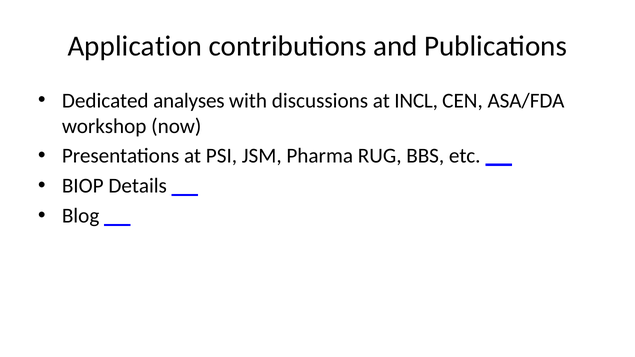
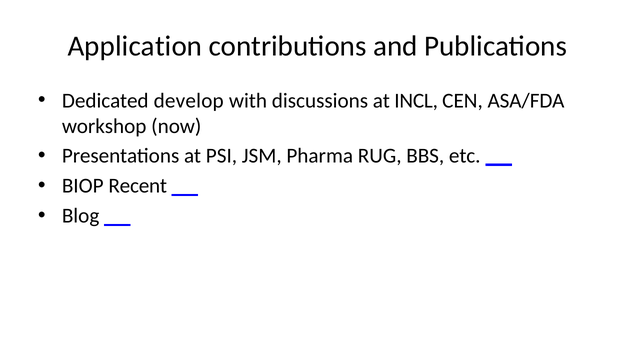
analyses: analyses -> develop
Details: Details -> Recent
